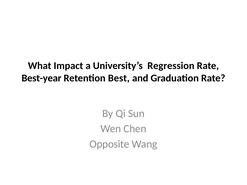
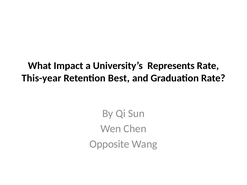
Regression: Regression -> Represents
Best-year: Best-year -> This-year
